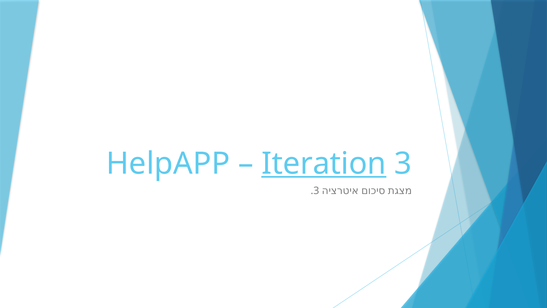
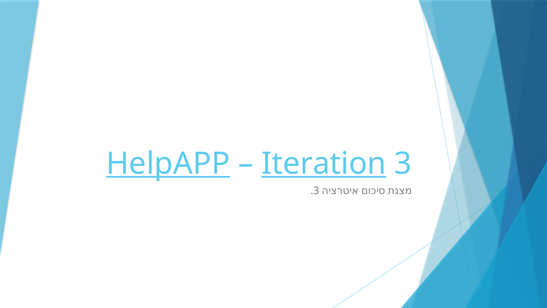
HelpAPP underline: none -> present
